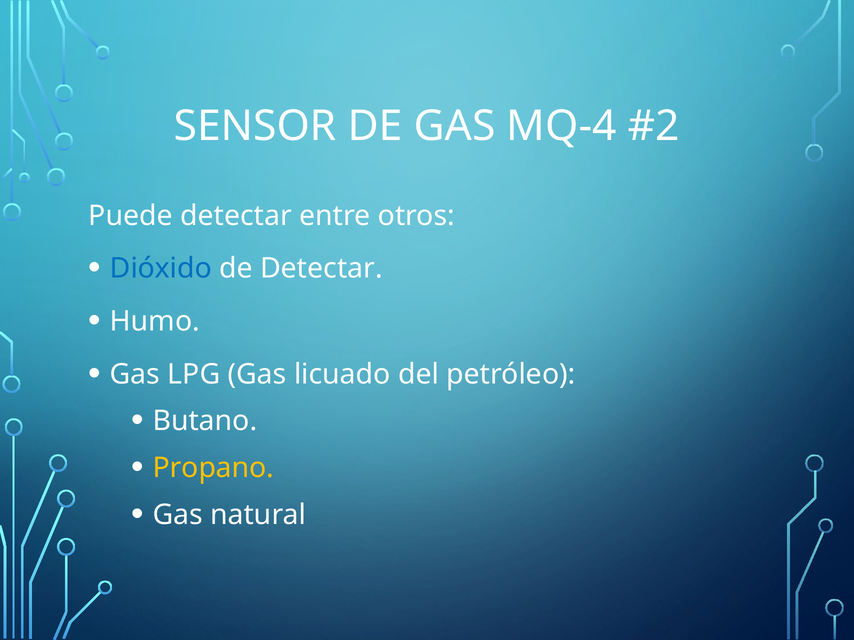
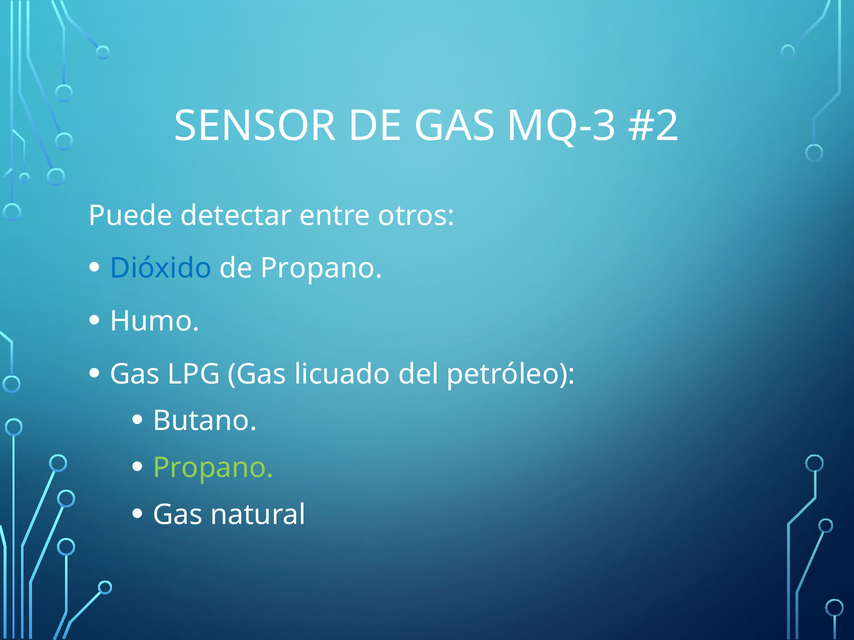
MQ-4: MQ-4 -> MQ-3
de Detectar: Detectar -> Propano
Propano at (213, 468) colour: yellow -> light green
